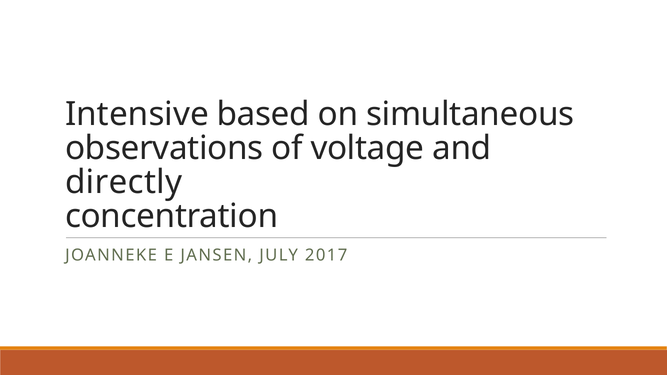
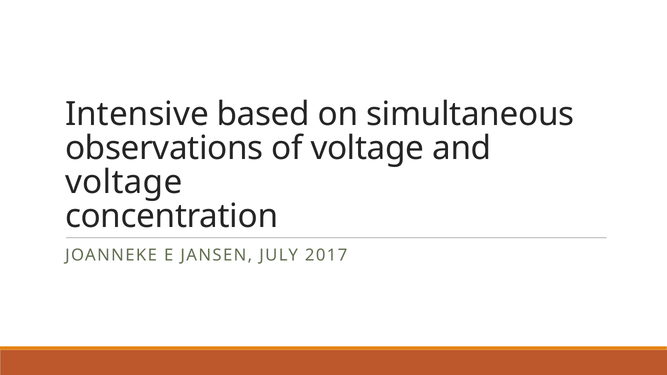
directly at (124, 182): directly -> voltage
